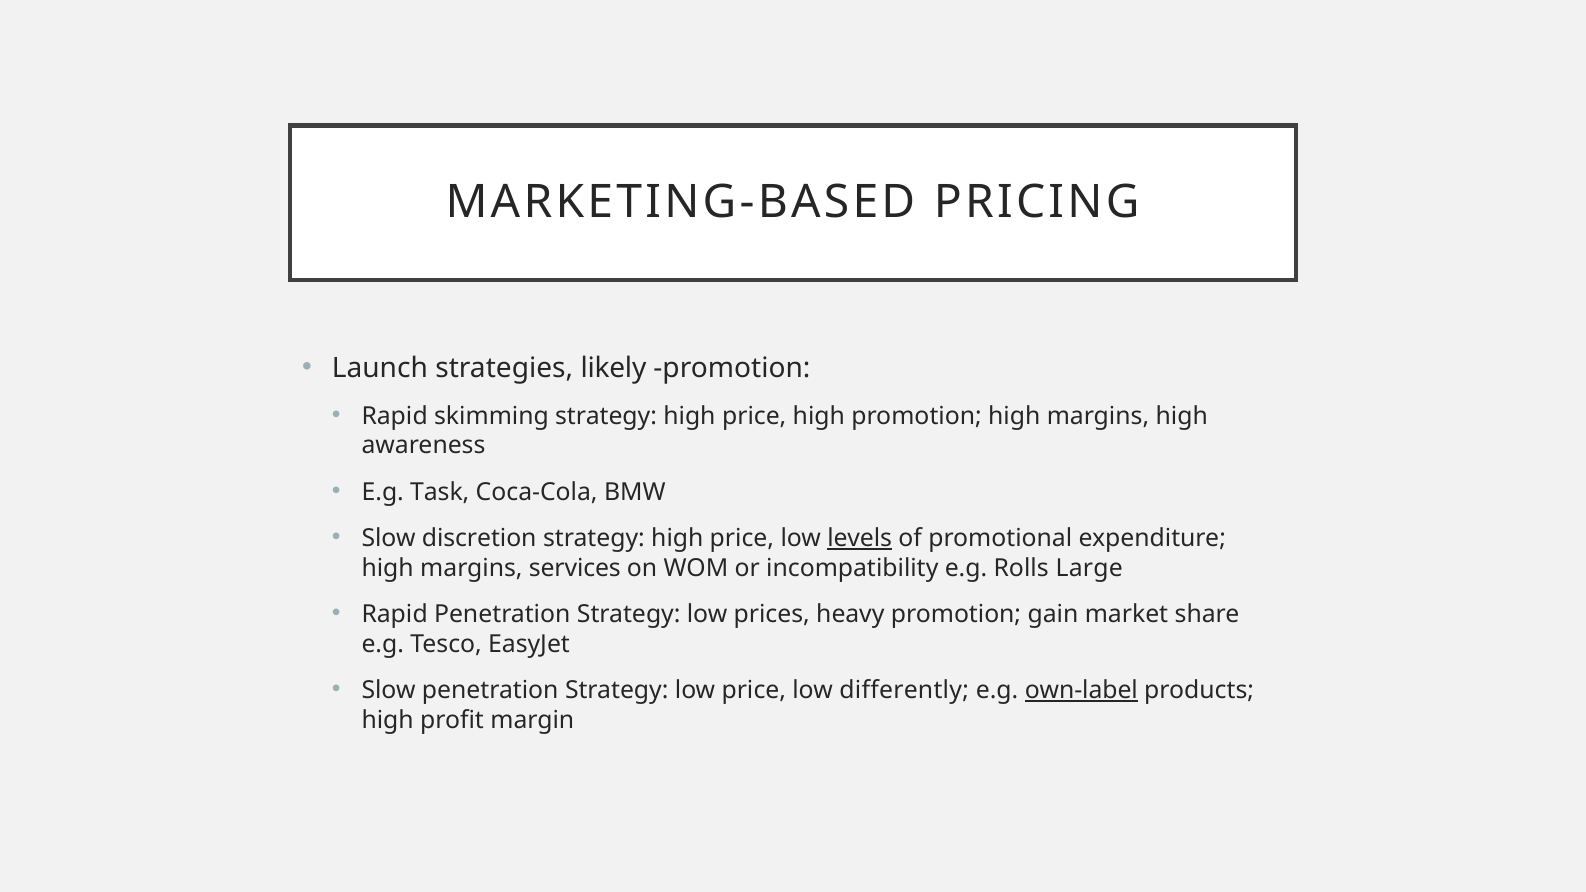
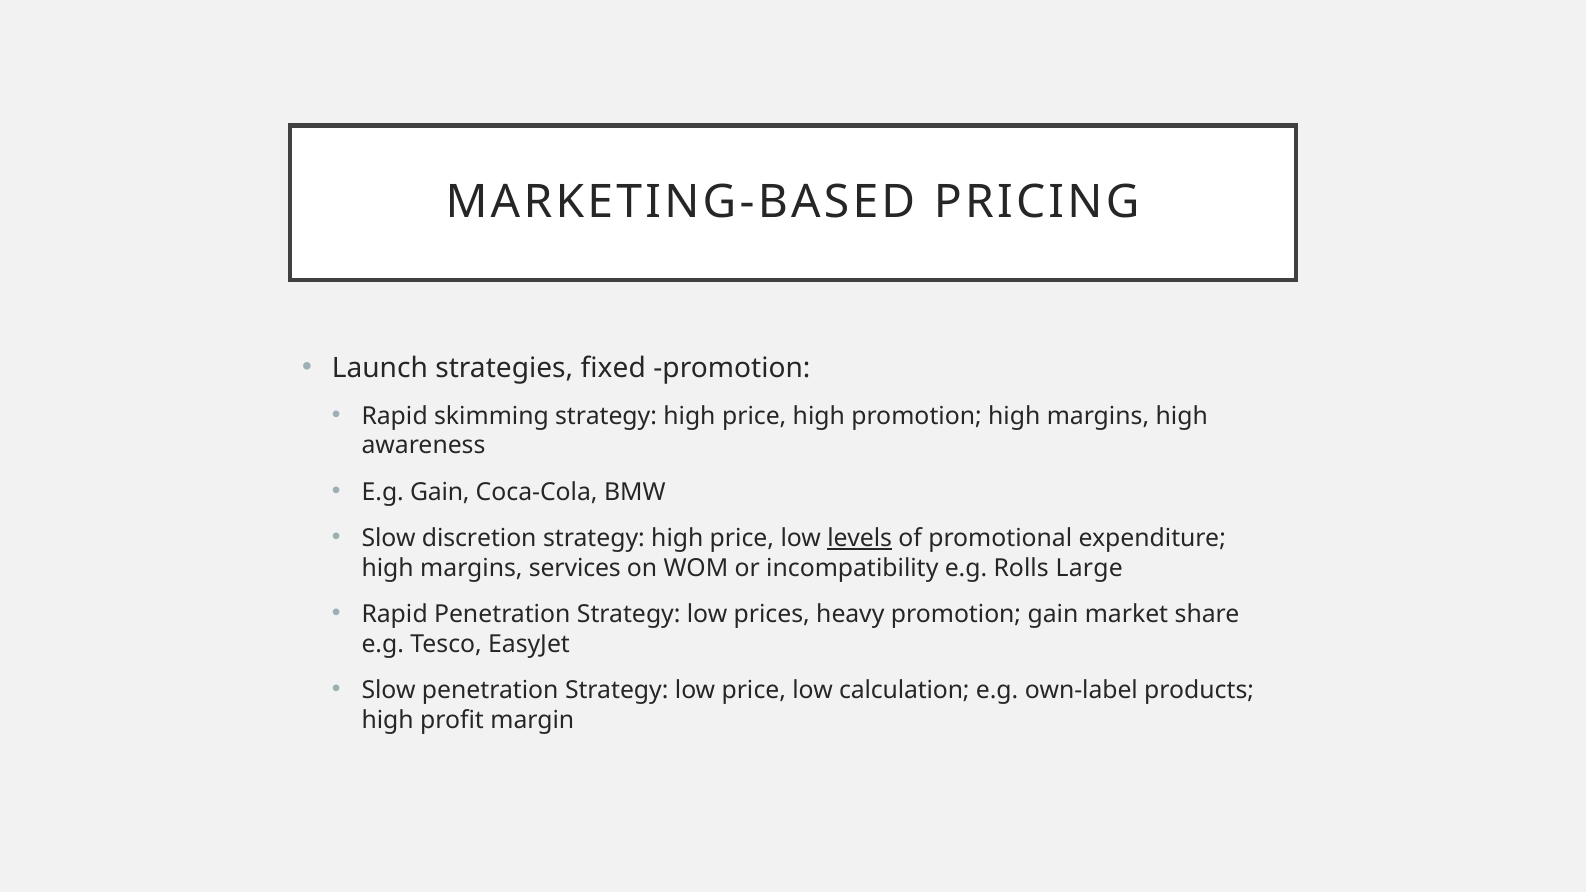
likely: likely -> fixed
E.g Task: Task -> Gain
differently: differently -> calculation
own-label underline: present -> none
